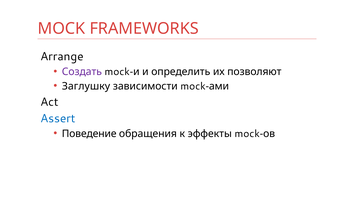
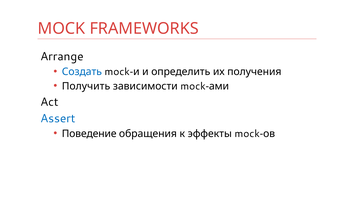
Создать colour: purple -> blue
позволяют: позволяют -> получения
Заглушку: Заглушку -> Получить
